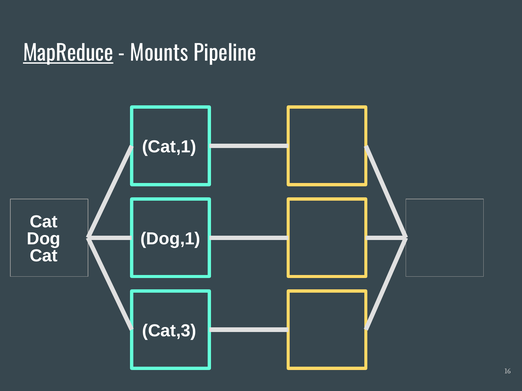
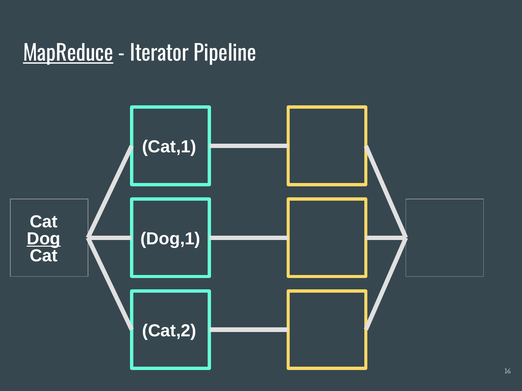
Mounts: Mounts -> Iterator
Dog underline: none -> present
Cat,3: Cat,3 -> Cat,2
